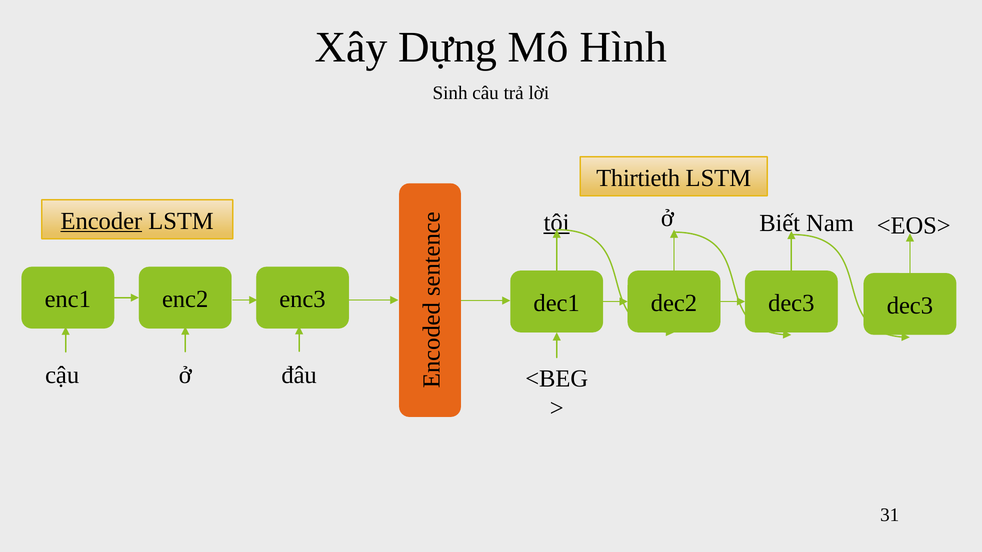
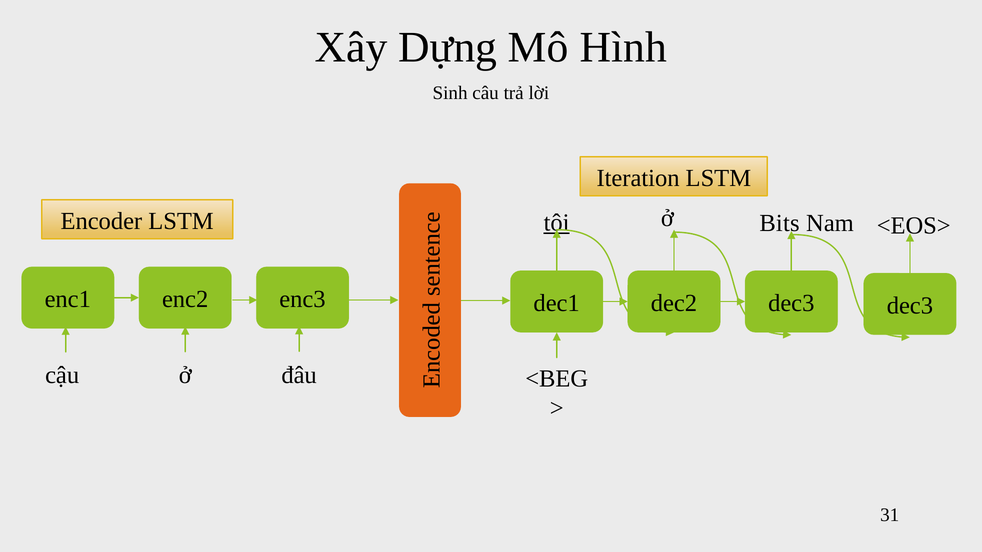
Thirtieth: Thirtieth -> Iteration
Encoder underline: present -> none
Biết: Biết -> Bits
